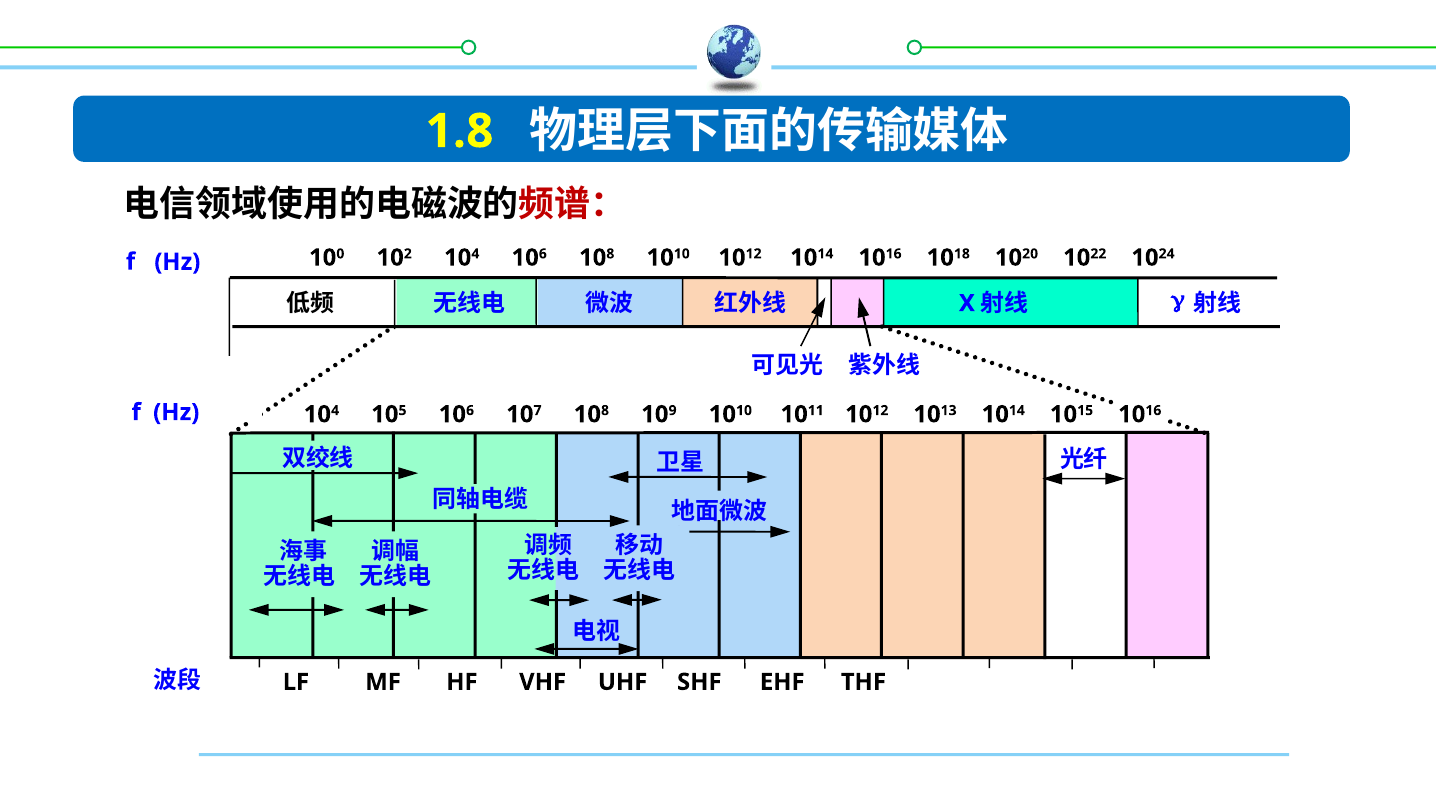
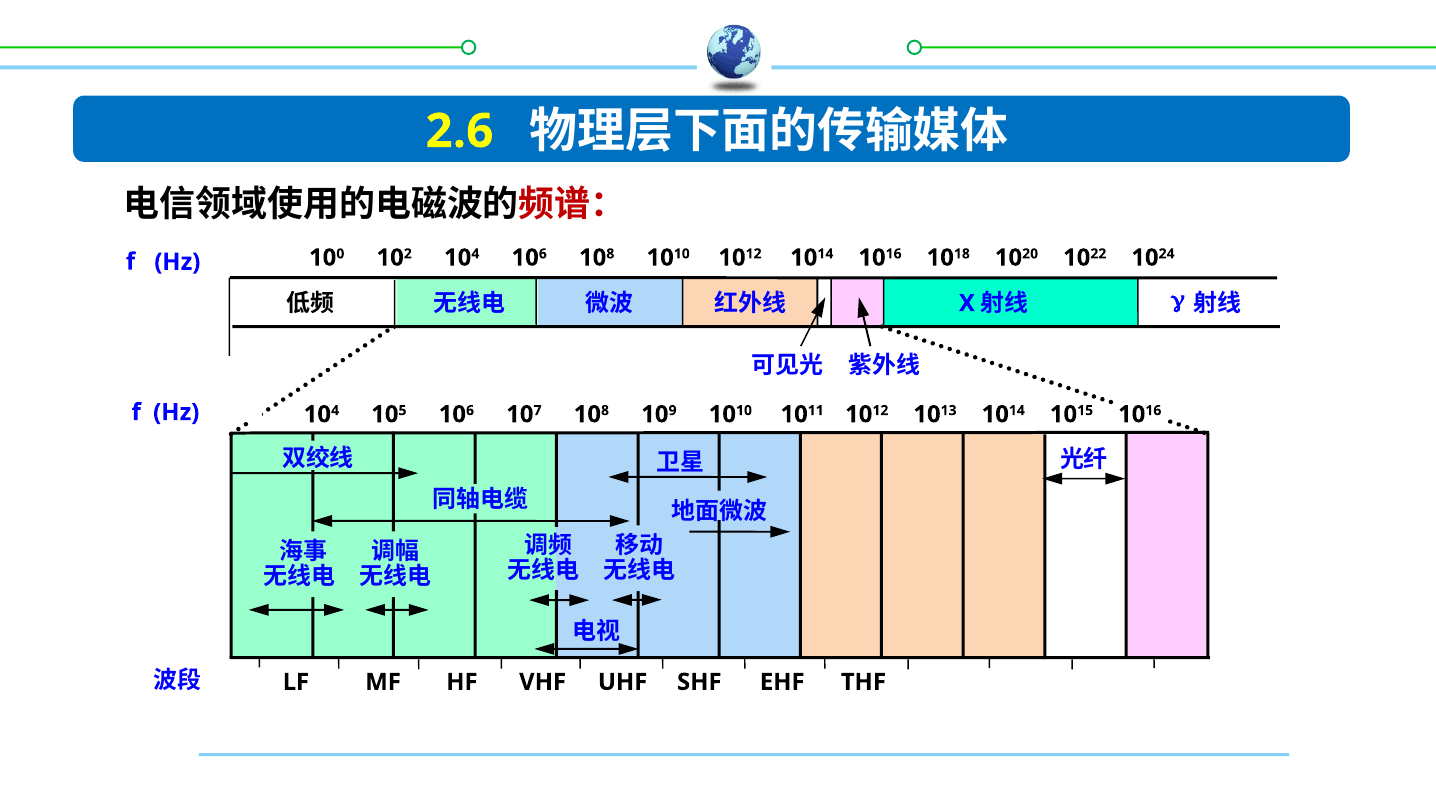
1.8: 1.8 -> 2.6
